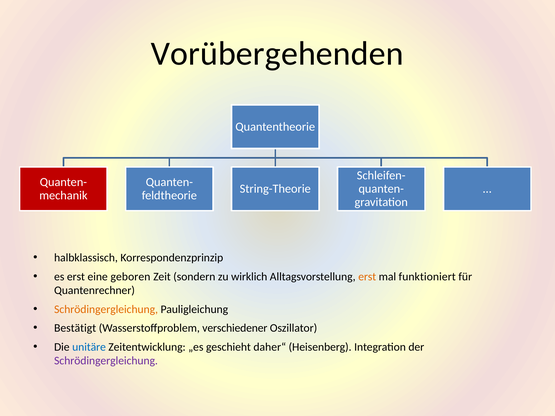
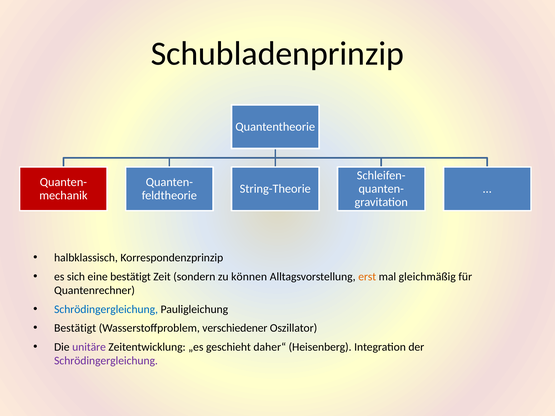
Vorübergehenden: Vorübergehenden -> Schubladenprinzip
es erst: erst -> sich
eine geboren: geboren -> bestätigt
wirklich: wirklich -> können
funktioniert: funktioniert -> gleichmäßig
Schrödingergleichung at (106, 309) colour: orange -> blue
unitäre colour: blue -> purple
